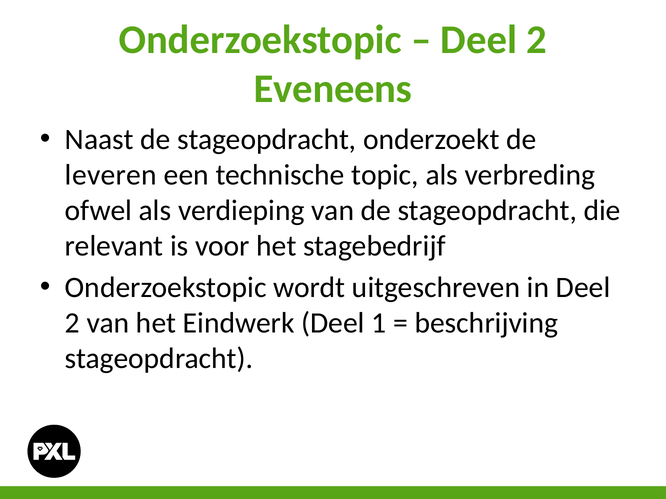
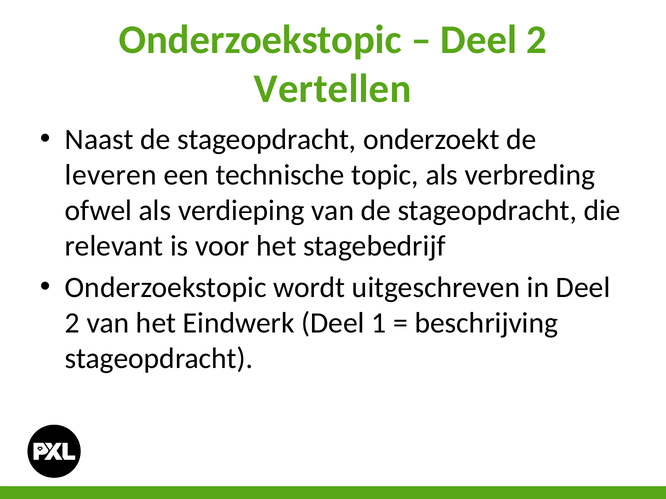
Eveneens: Eveneens -> Vertellen
